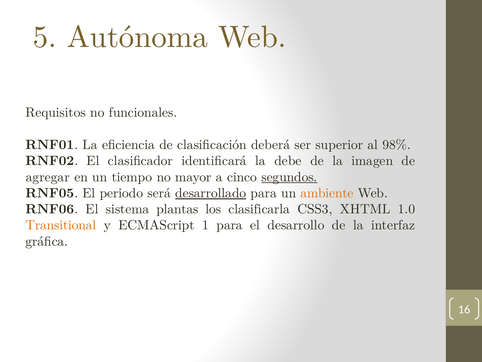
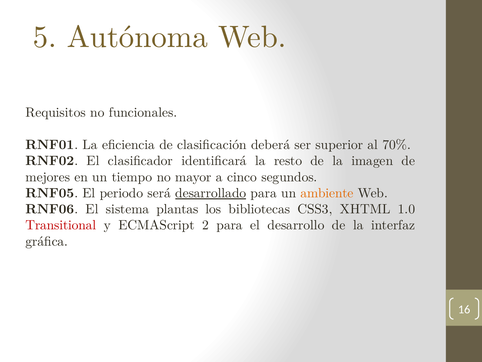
98%: 98% -> 70%
debe: debe -> resto
agregar: agregar -> mejores
segundos underline: present -> none
clasificarla: clasificarla -> bibliotecas
Transitional colour: orange -> red
1: 1 -> 2
